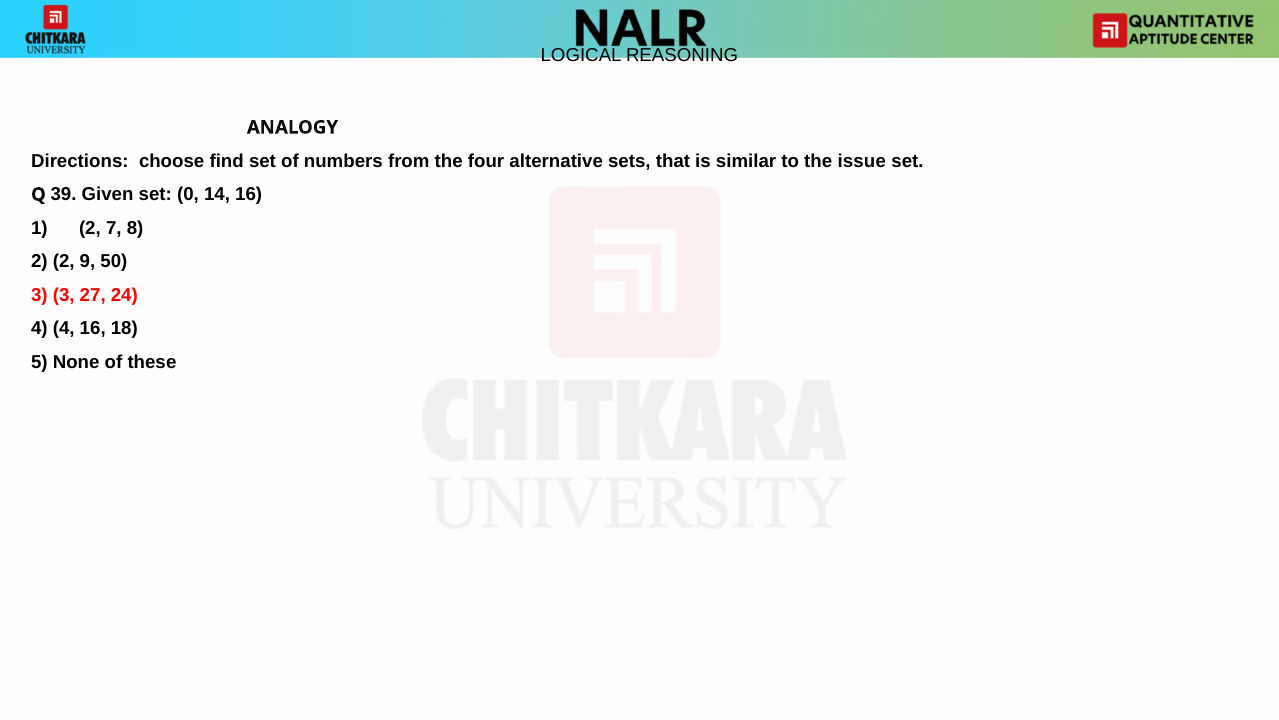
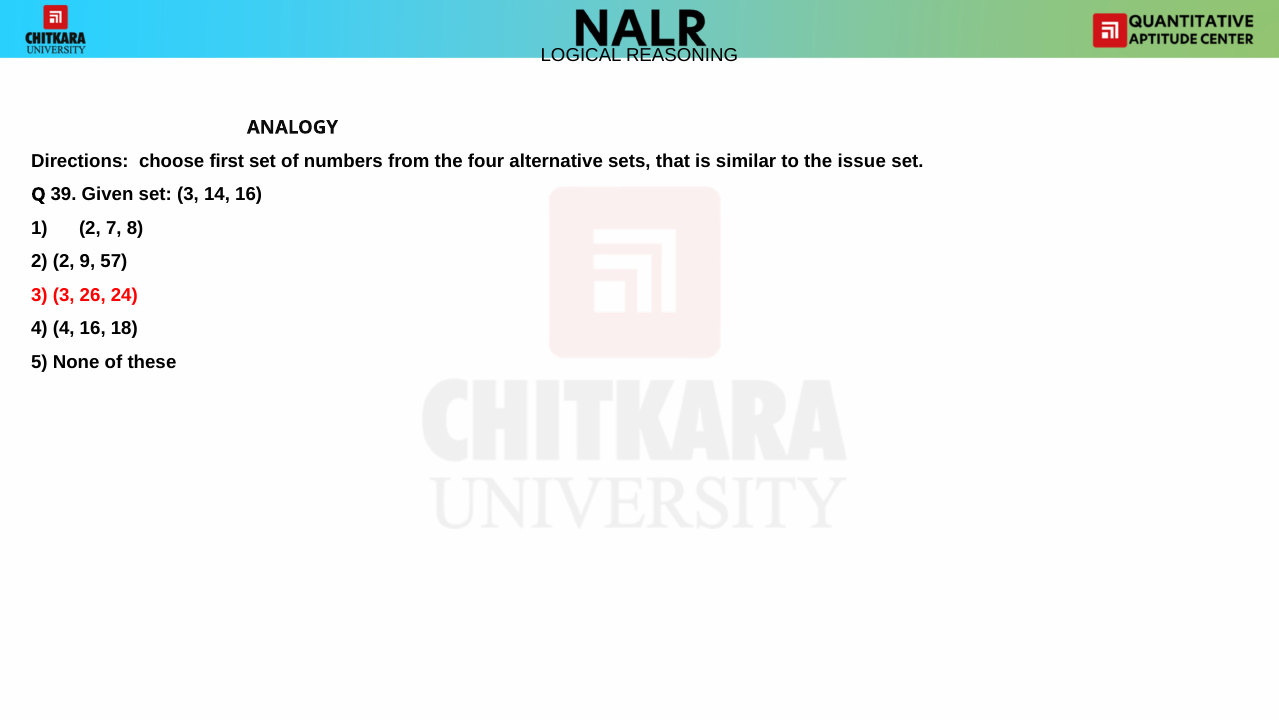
find: find -> first
set 0: 0 -> 3
50: 50 -> 57
27: 27 -> 26
